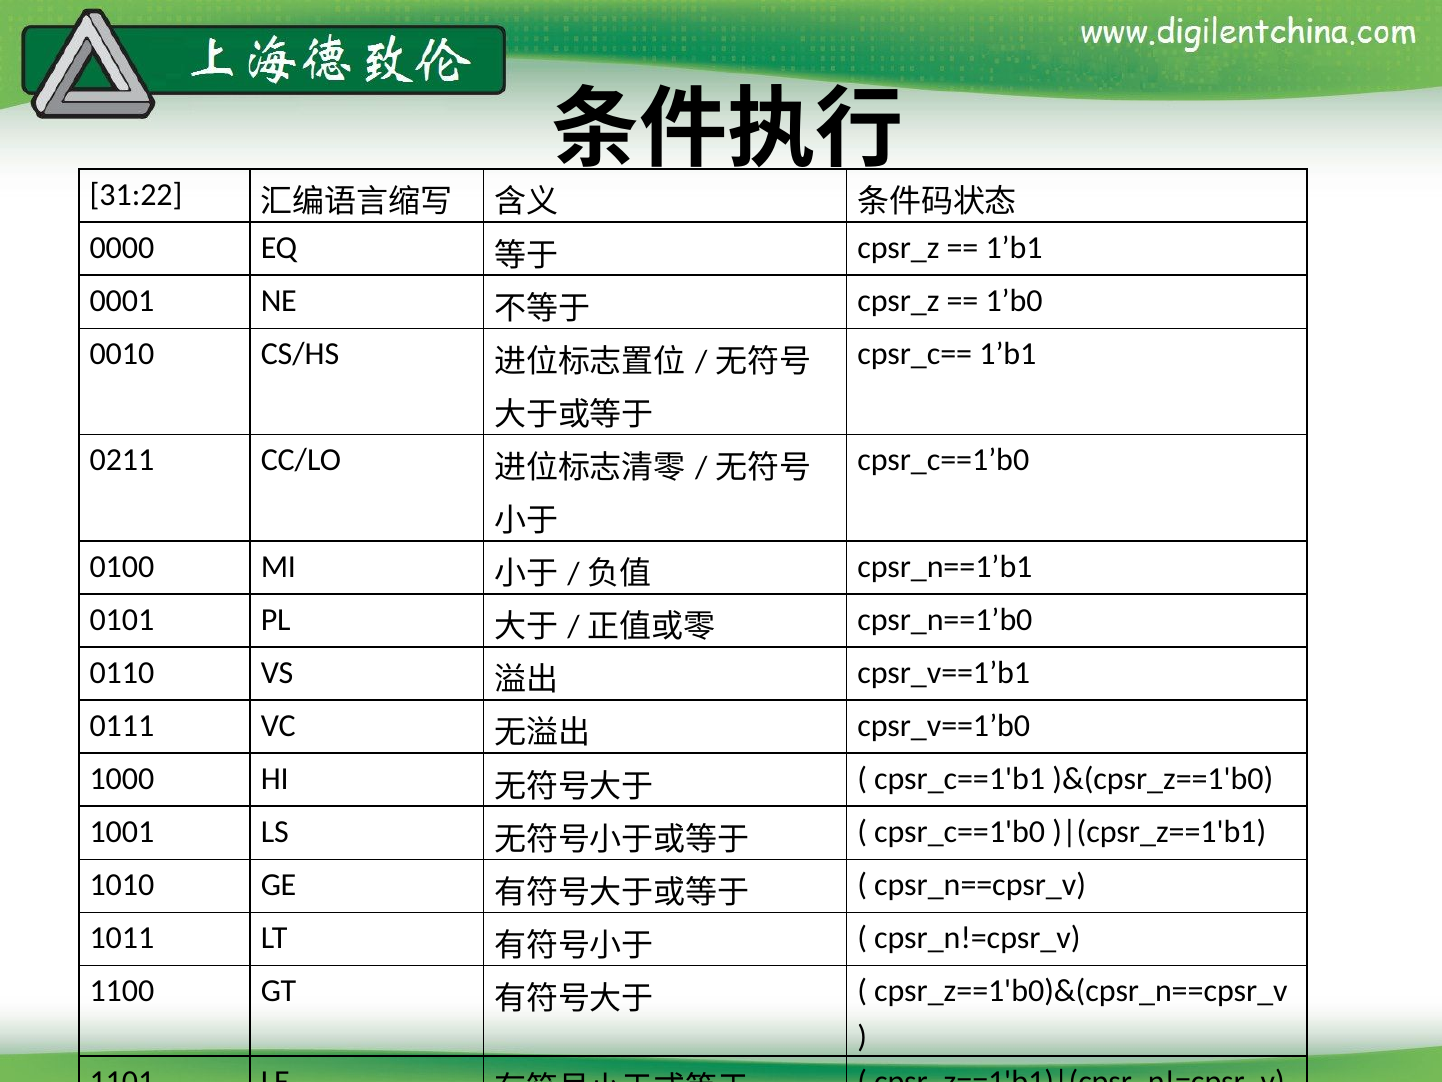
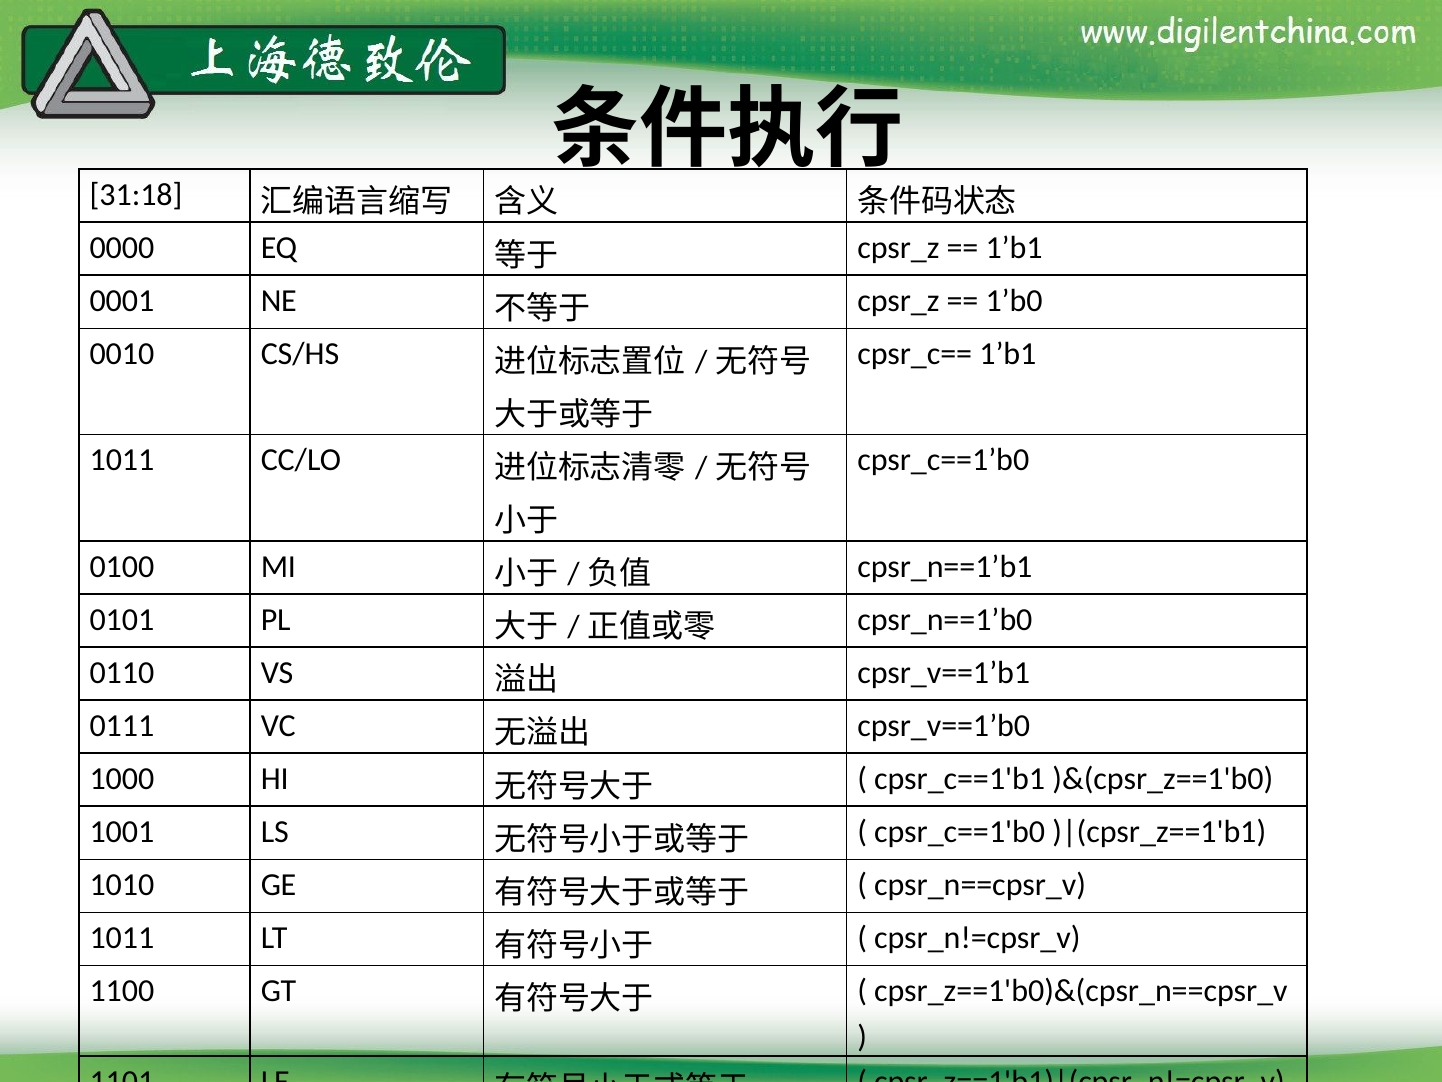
31:22: 31:22 -> 31:18
0211 at (122, 460): 0211 -> 1011
